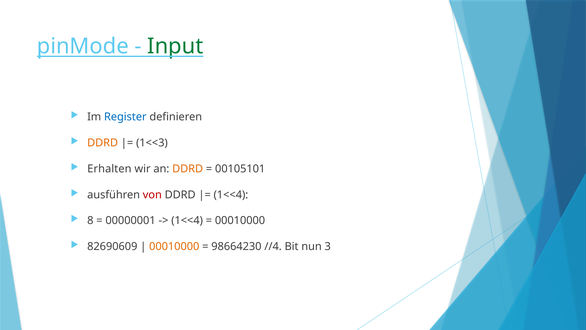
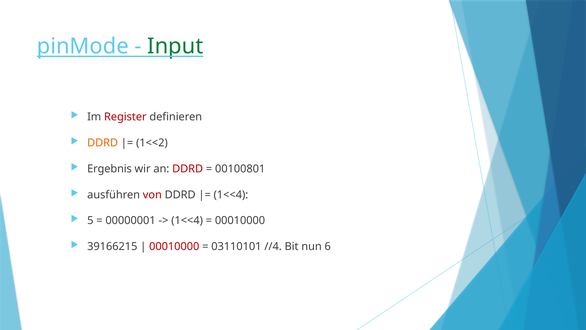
Register colour: blue -> red
1<<3: 1<<3 -> 1<<2
Erhalten: Erhalten -> Ergebnis
DDRD at (188, 169) colour: orange -> red
00105101: 00105101 -> 00100801
8: 8 -> 5
82690609: 82690609 -> 39166215
00010000 at (174, 246) colour: orange -> red
98664230: 98664230 -> 03110101
3: 3 -> 6
